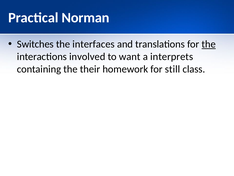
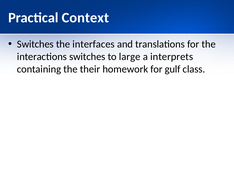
Norman: Norman -> Context
the at (209, 44) underline: present -> none
interactions involved: involved -> switches
want: want -> large
still: still -> gulf
